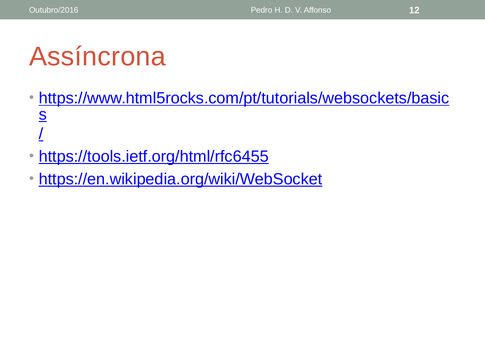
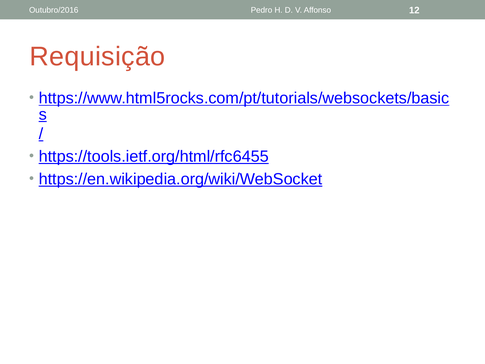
Assíncrona: Assíncrona -> Requisição
